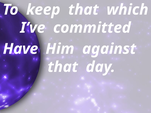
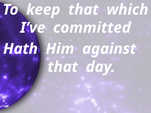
Have: Have -> Hath
